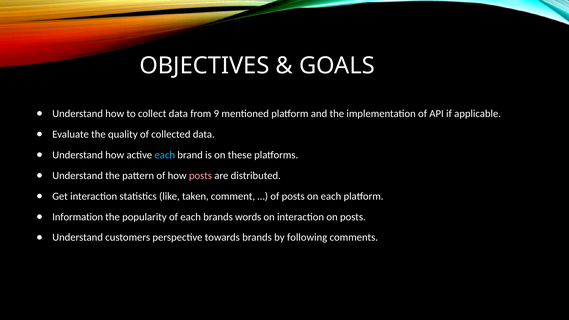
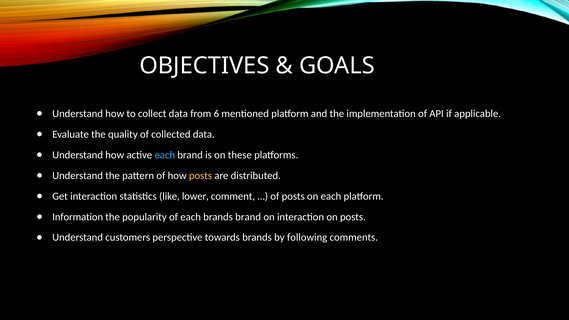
9: 9 -> 6
posts at (200, 176) colour: pink -> yellow
taken: taken -> lower
brands words: words -> brand
